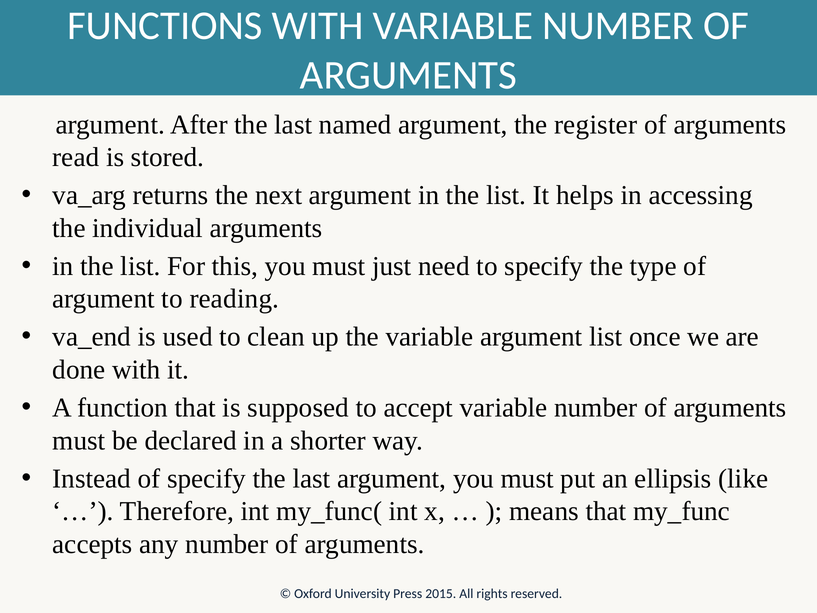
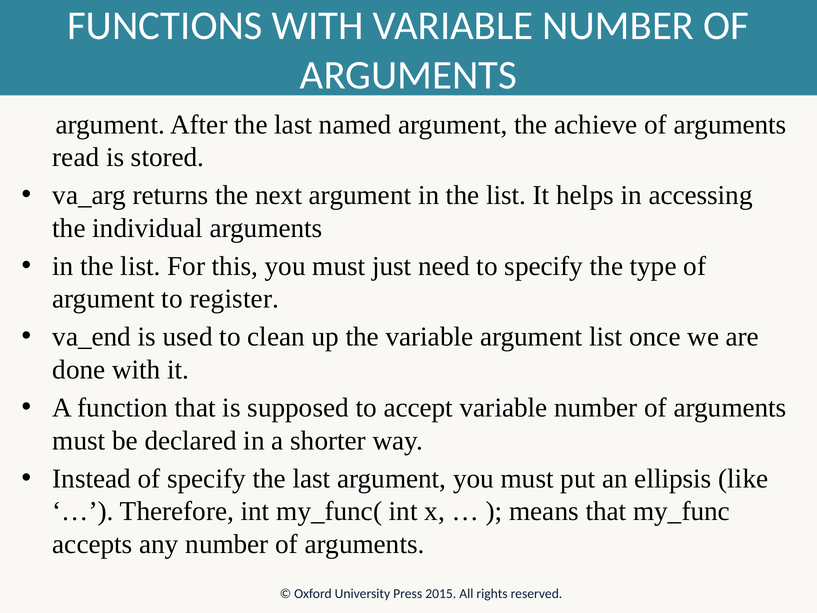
register: register -> achieve
reading: reading -> register
